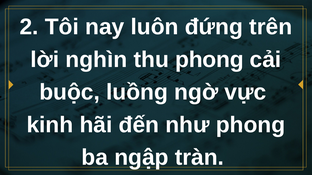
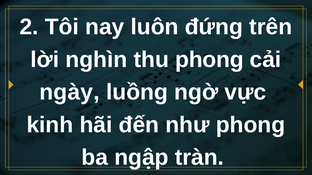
buộc: buộc -> ngày
